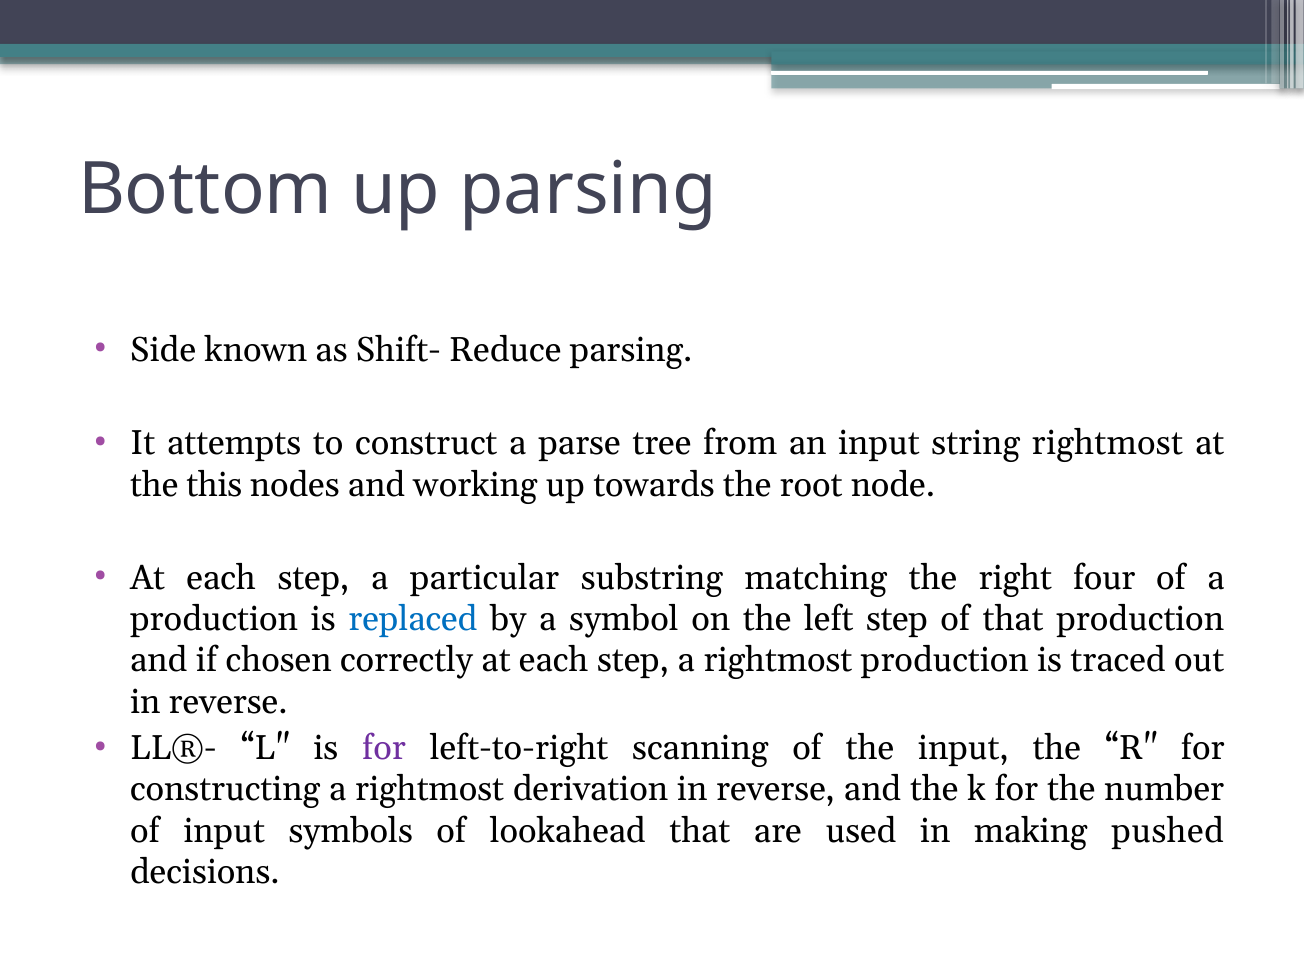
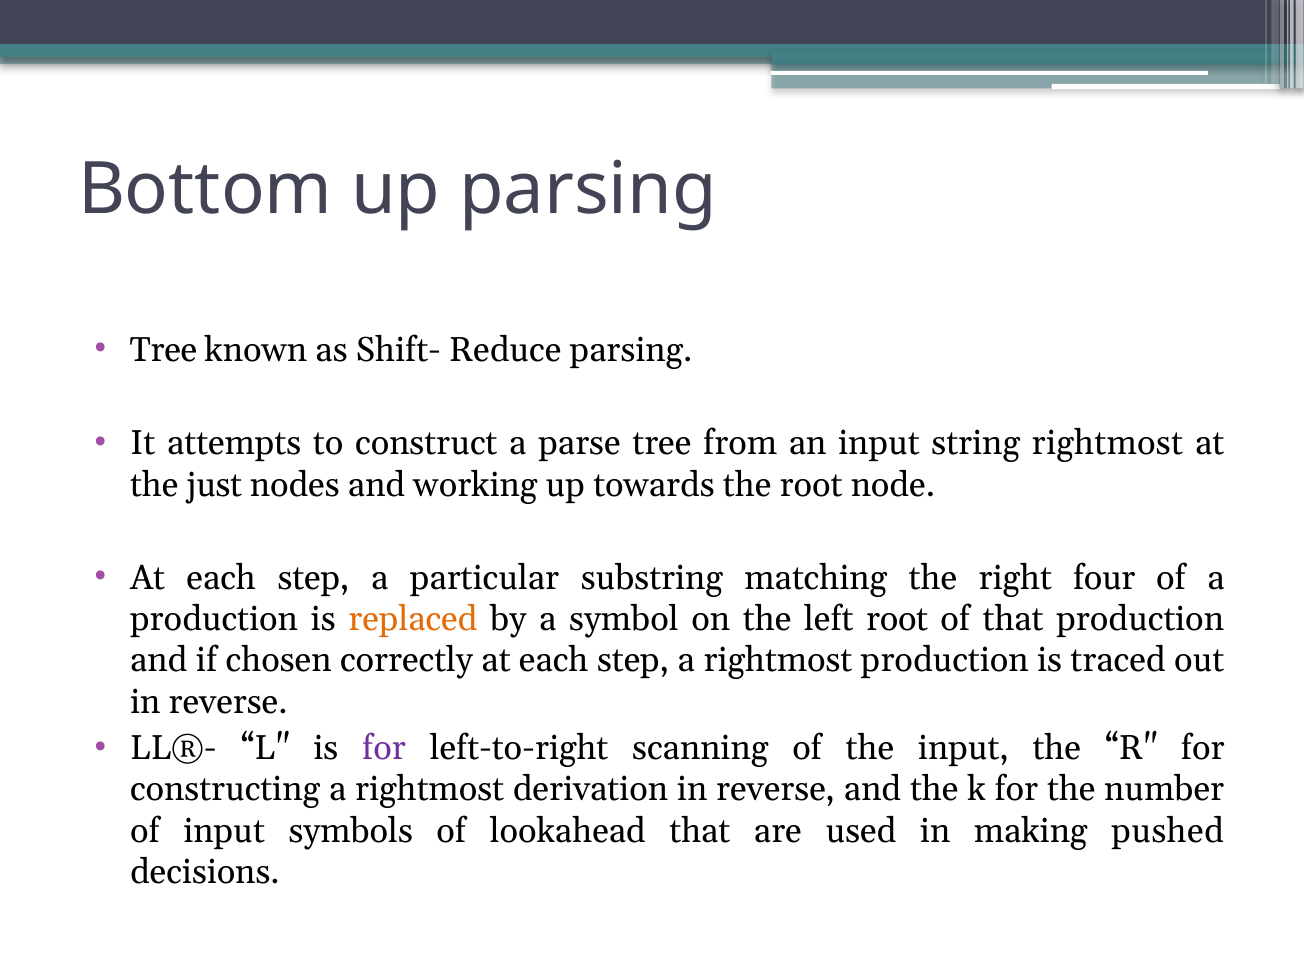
Side at (163, 350): Side -> Tree
this: this -> just
replaced colour: blue -> orange
left step: step -> root
